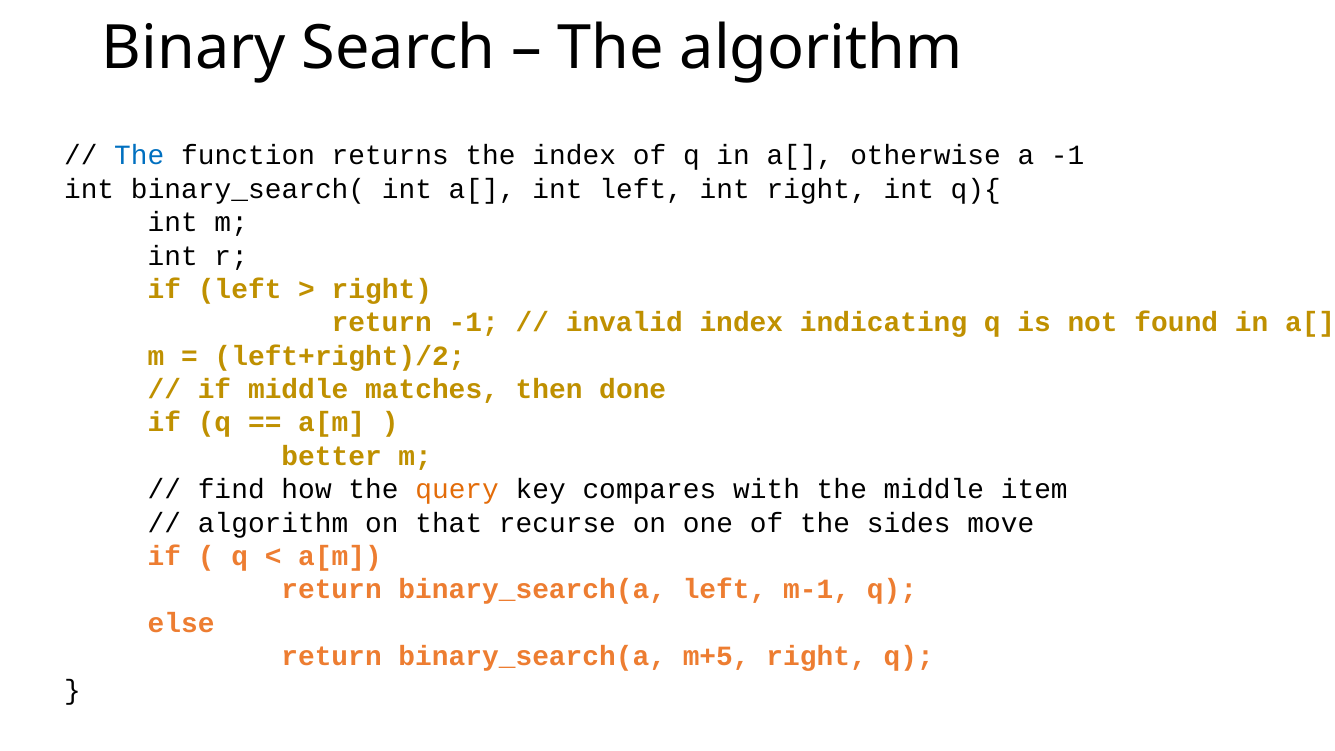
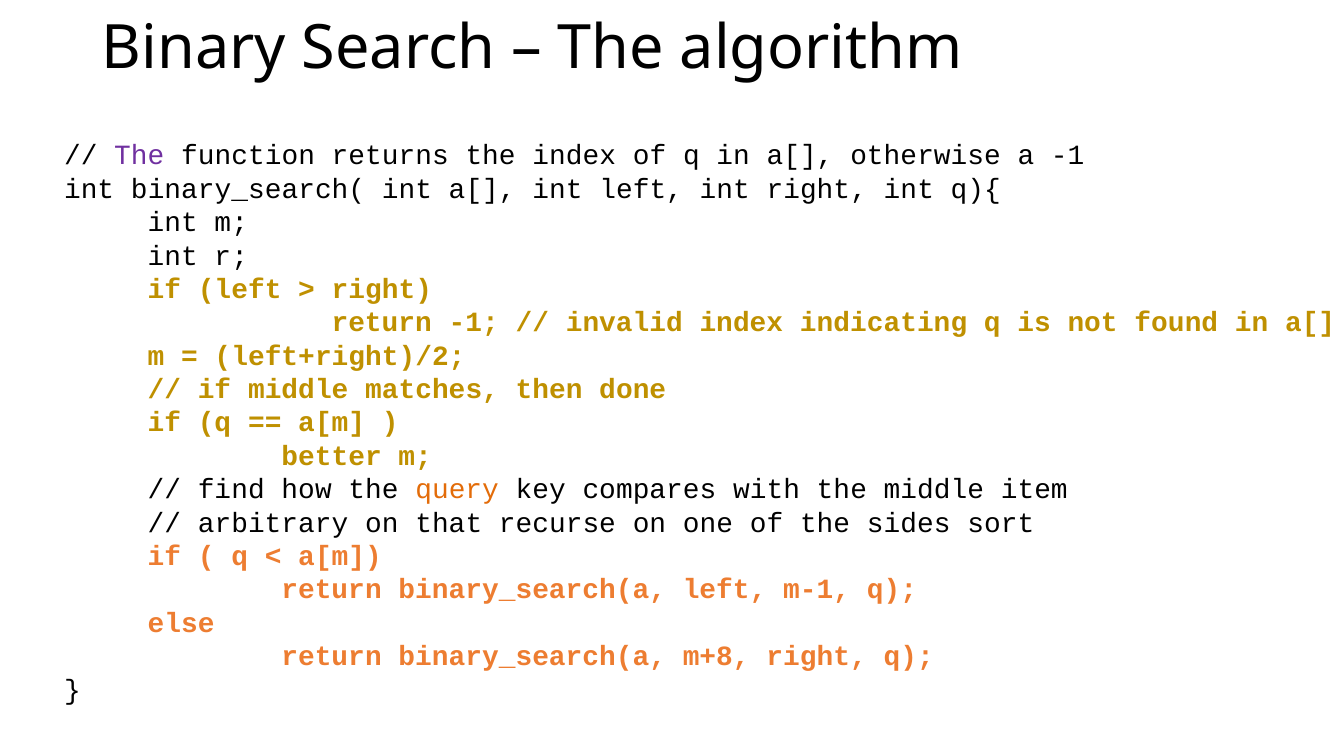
The at (139, 156) colour: blue -> purple
algorithm at (273, 523): algorithm -> arbitrary
move: move -> sort
m+5: m+5 -> m+8
